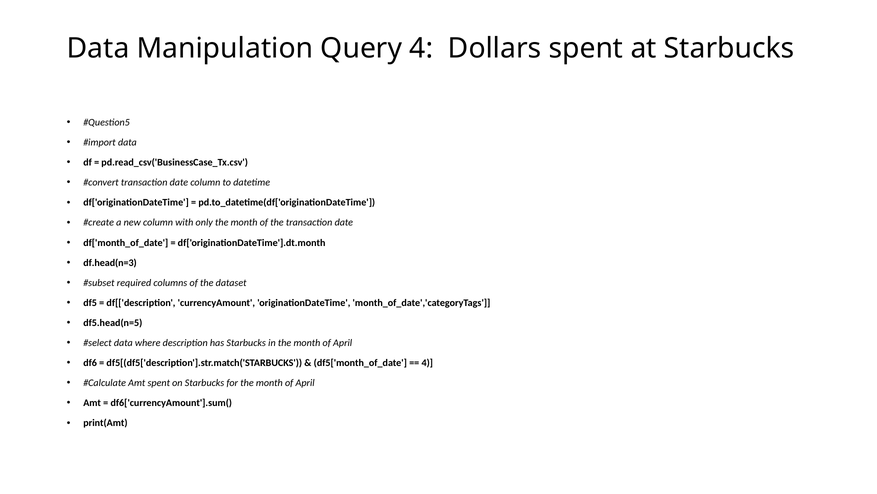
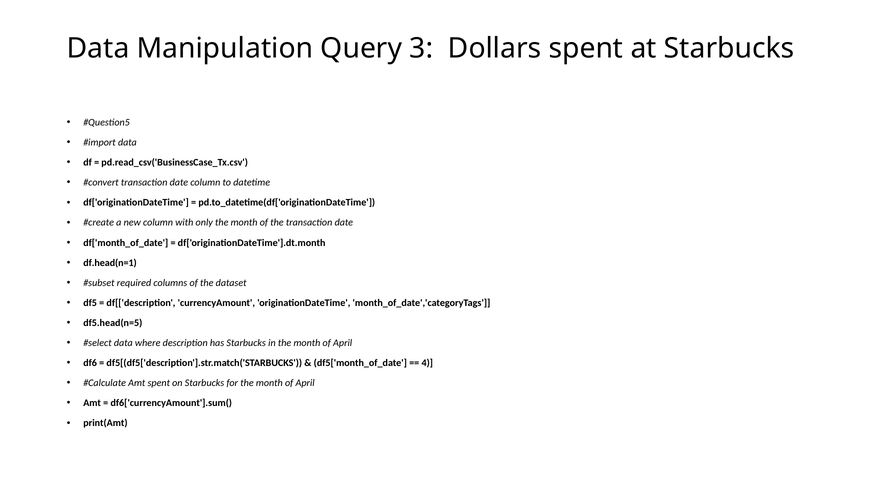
Query 4: 4 -> 3
df.head(n=3: df.head(n=3 -> df.head(n=1
